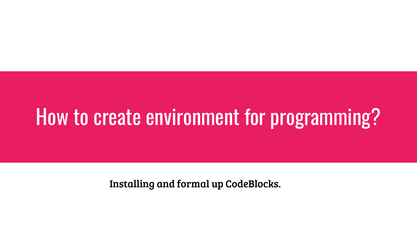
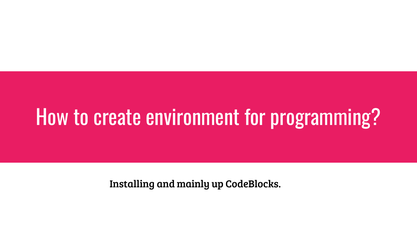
formal: formal -> mainly
